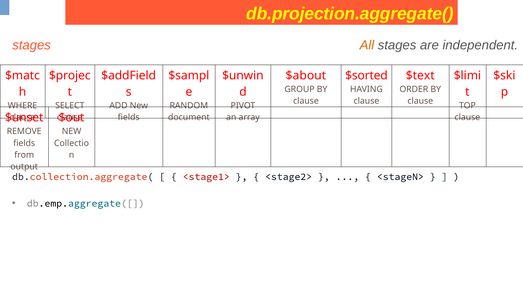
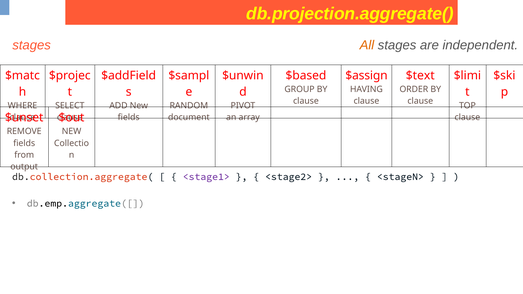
$about: $about -> $based
$sorted: $sorted -> $assign
<stage1> colour: red -> purple
